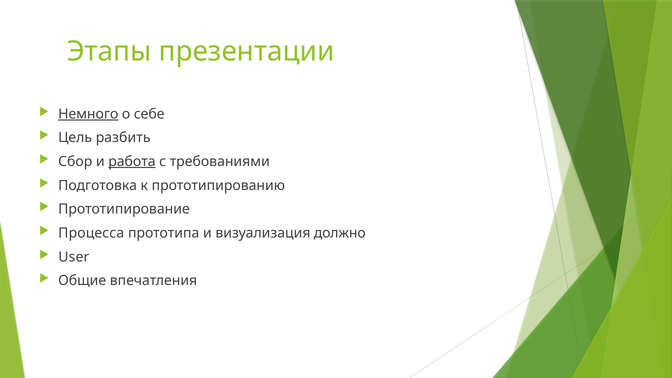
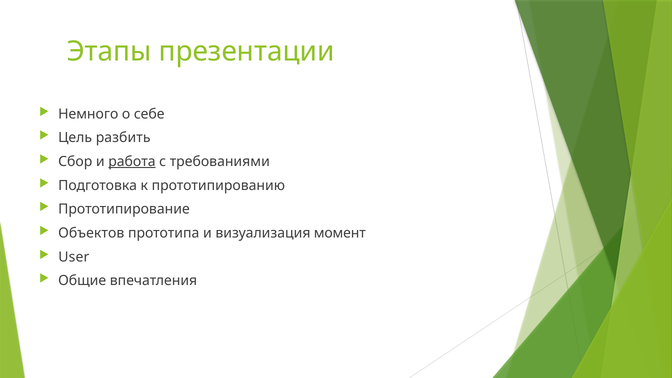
Немного underline: present -> none
Процесса: Процесса -> Объектов
должно: должно -> момент
